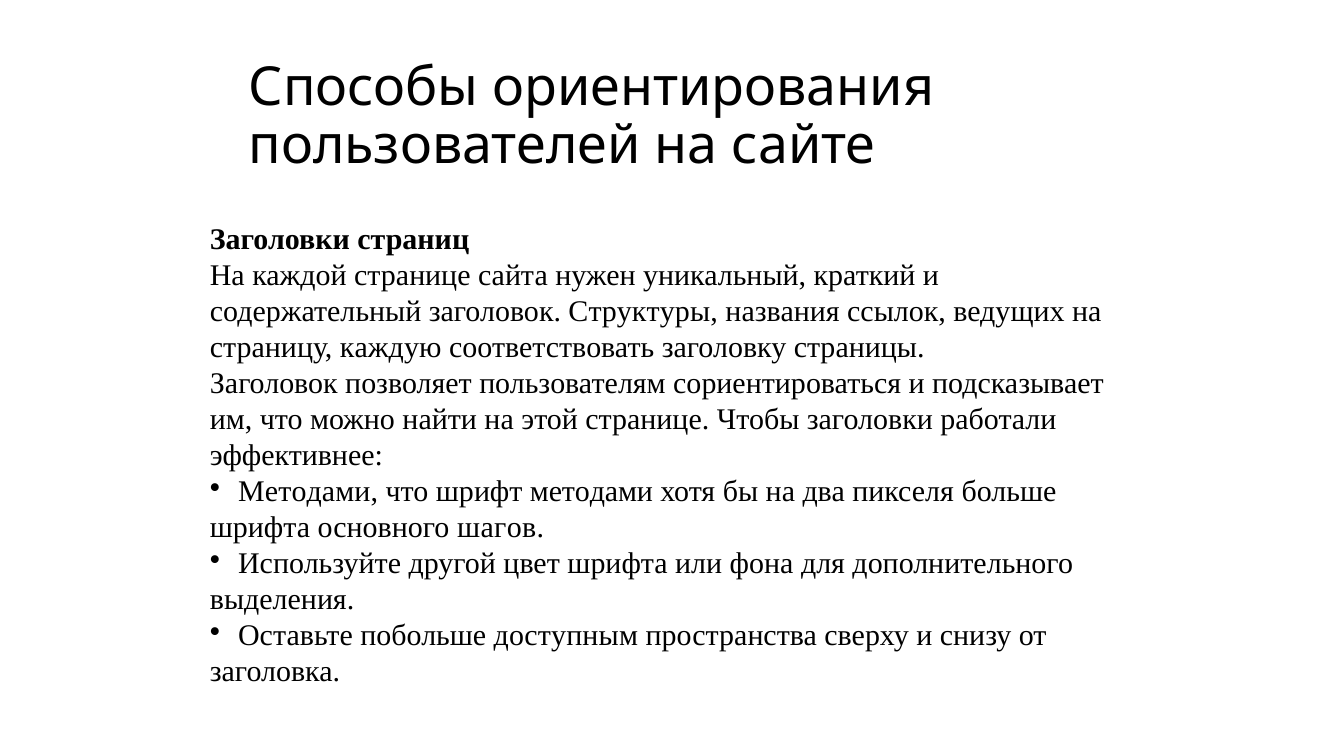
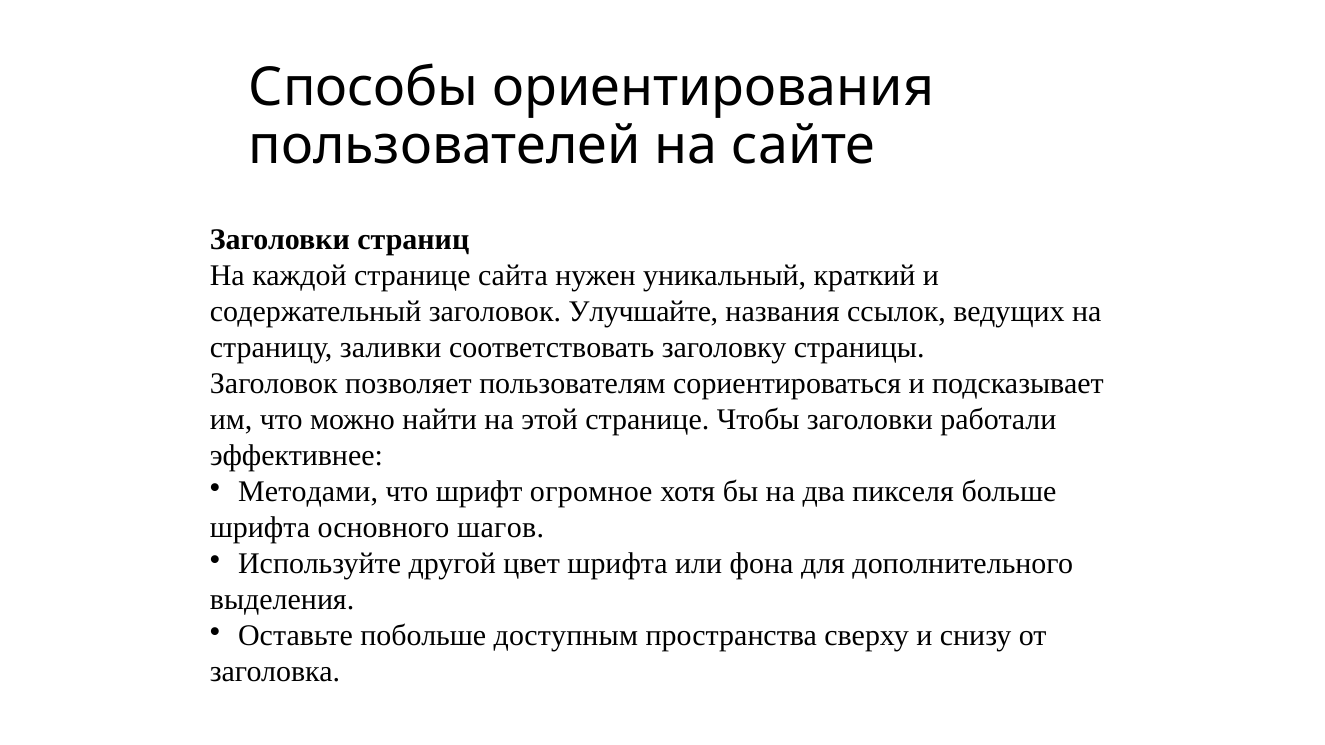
Структуры: Структуры -> Улучшайте
каждую: каждую -> заливки
шрифт методами: методами -> огромное
